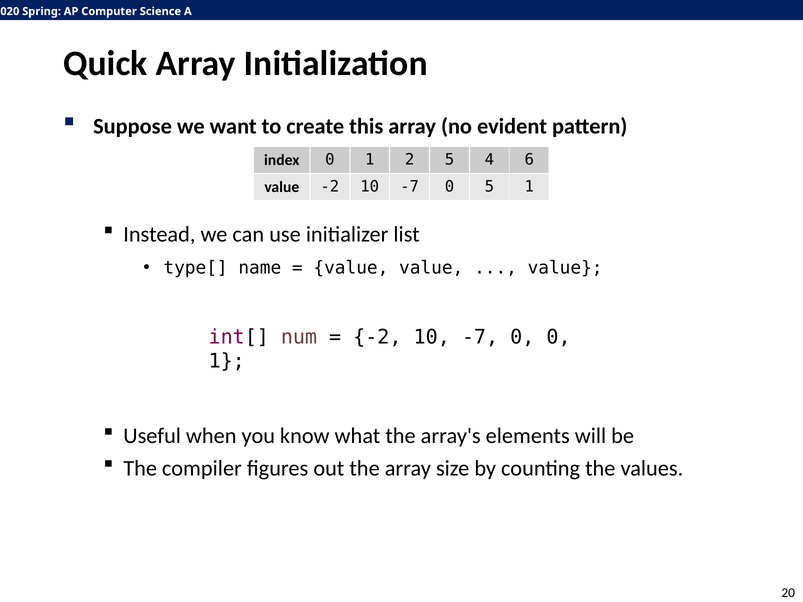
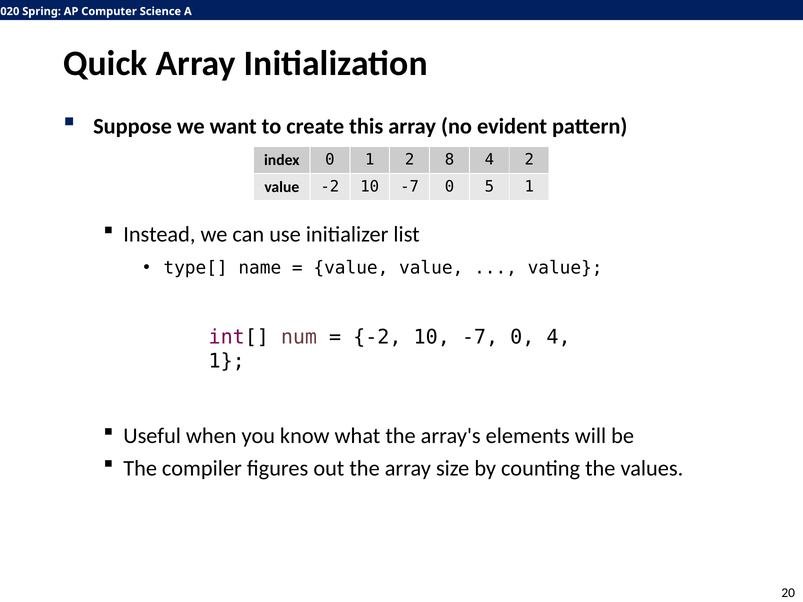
2 5: 5 -> 8
4 6: 6 -> 2
0 0: 0 -> 4
